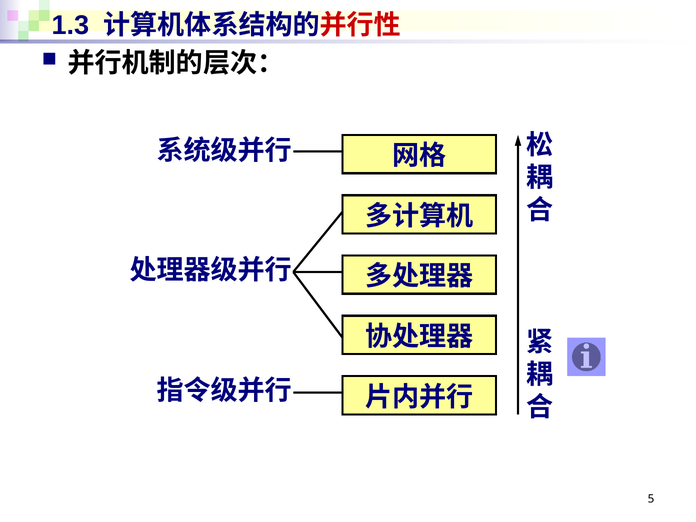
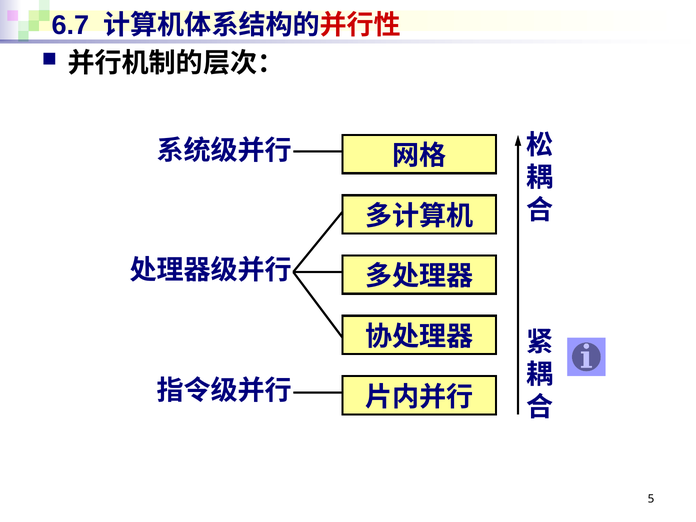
1.3: 1.3 -> 6.7
